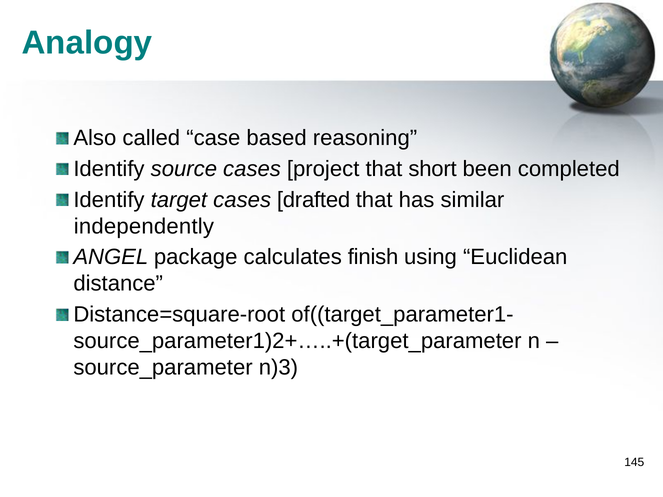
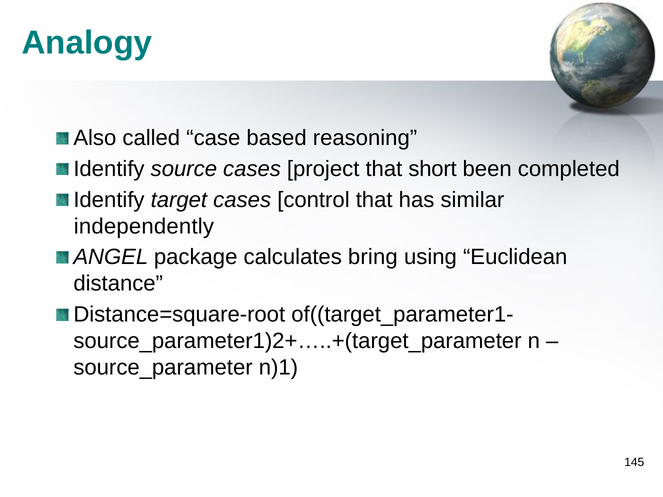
drafted: drafted -> control
finish: finish -> bring
n)3: n)3 -> n)1
